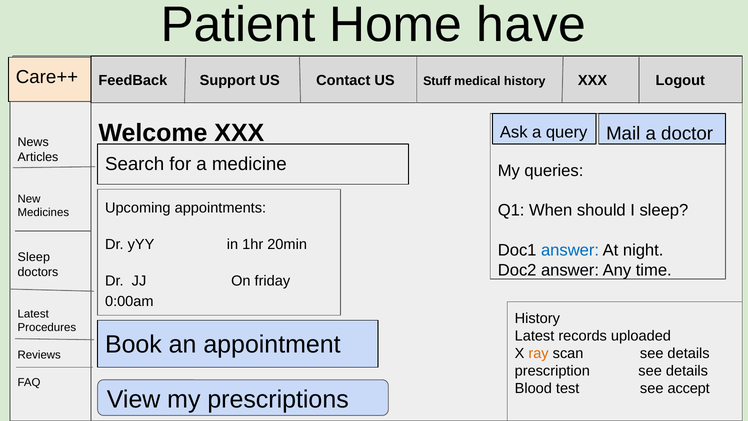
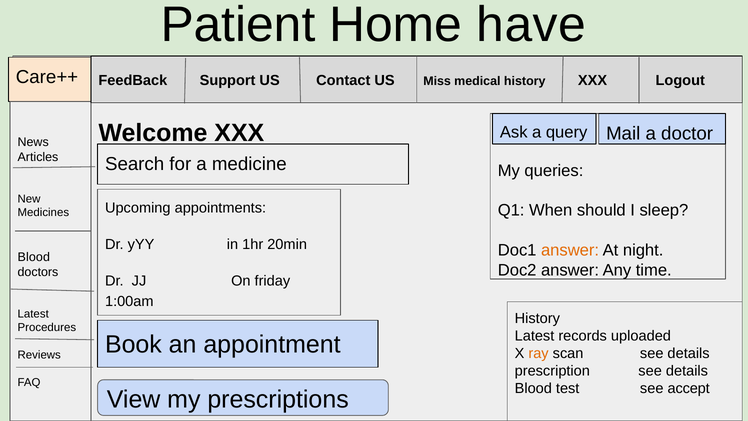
Stuff: Stuff -> Miss
answer at (570, 250) colour: blue -> orange
Sleep at (34, 257): Sleep -> Blood
0:00am: 0:00am -> 1:00am
